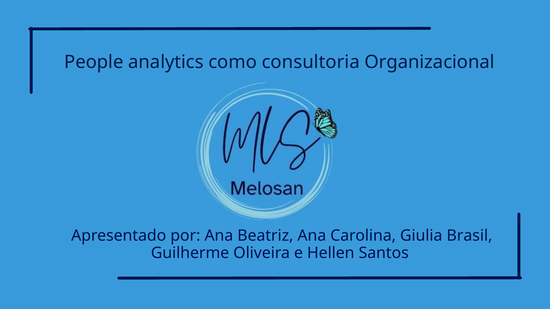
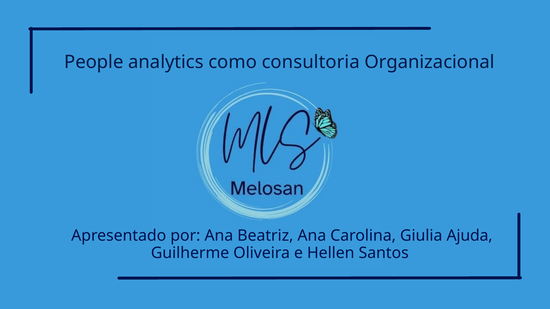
Brasil: Brasil -> Ajuda
